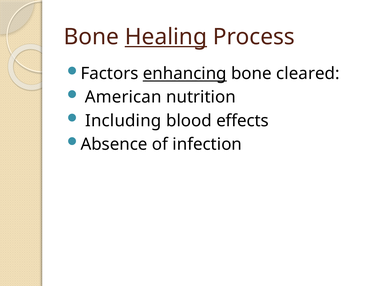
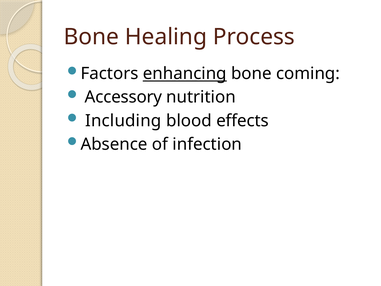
Healing underline: present -> none
cleared: cleared -> coming
American: American -> Accessory
